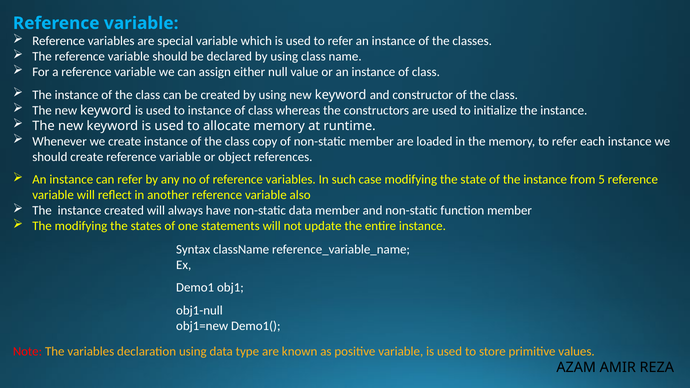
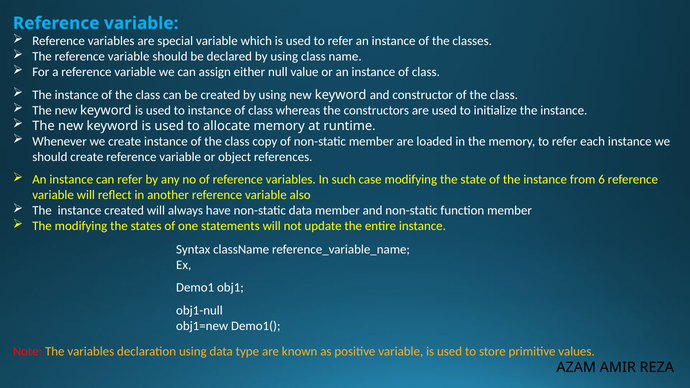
5: 5 -> 6
